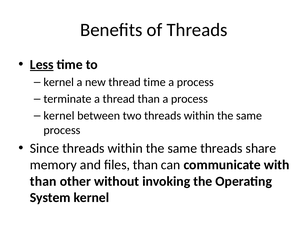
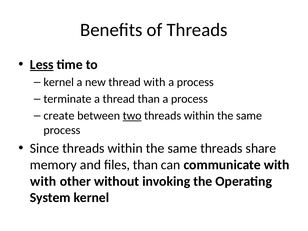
thread time: time -> with
kernel at (59, 116): kernel -> create
two underline: none -> present
than at (43, 181): than -> with
